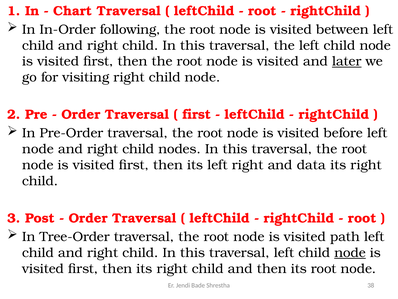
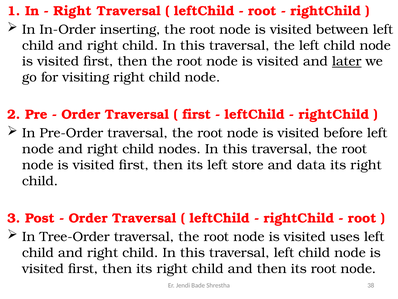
Chart at (73, 11): Chart -> Right
following: following -> inserting
left right: right -> store
path: path -> uses
node at (350, 252) underline: present -> none
